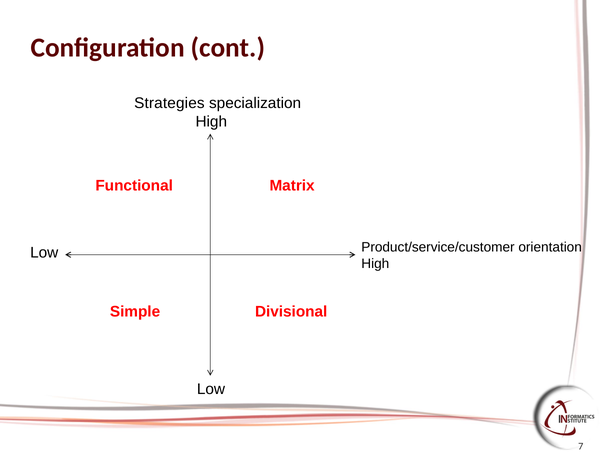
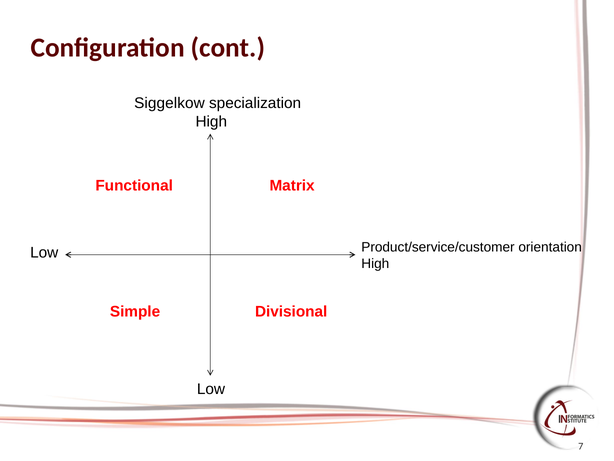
Strategies: Strategies -> Siggelkow
